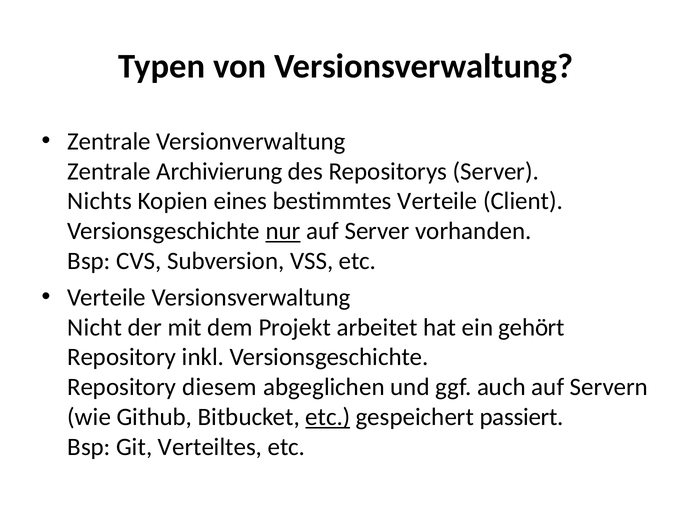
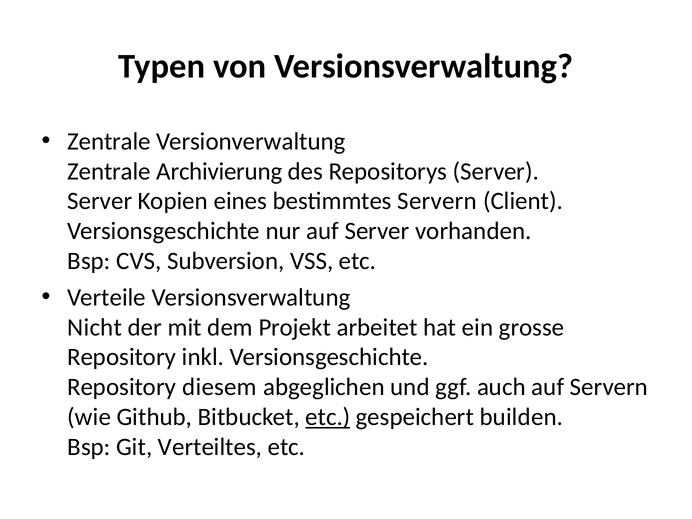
Nichts at (100, 201): Nichts -> Server
bestimmtes Verteile: Verteile -> Servern
nur underline: present -> none
gehört: gehört -> grosse
passiert: passiert -> builden
